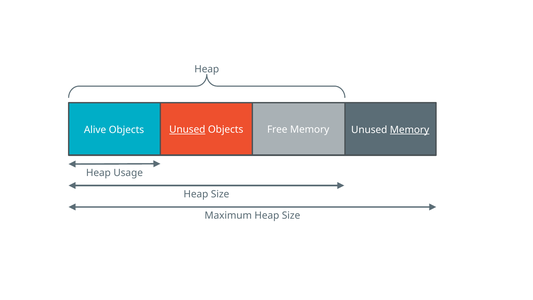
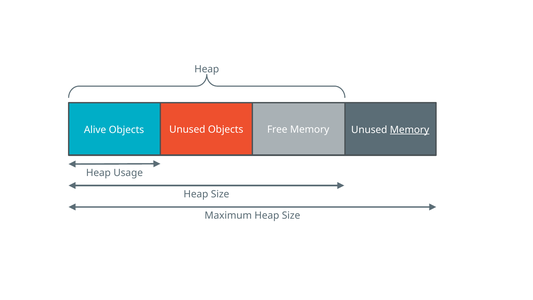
Unused at (187, 130) underline: present -> none
